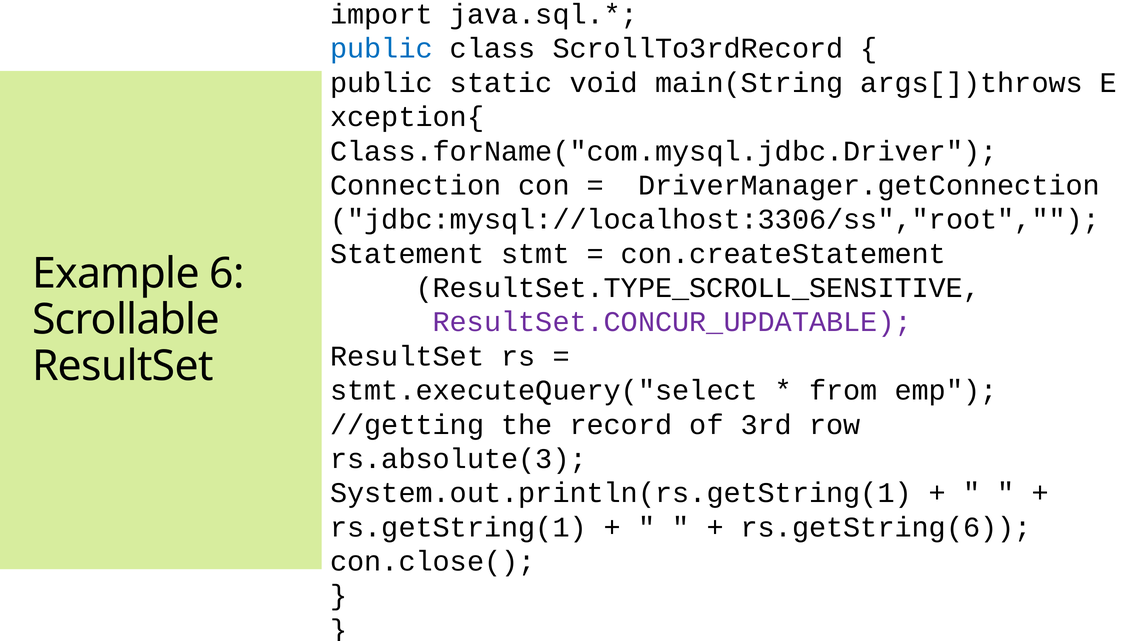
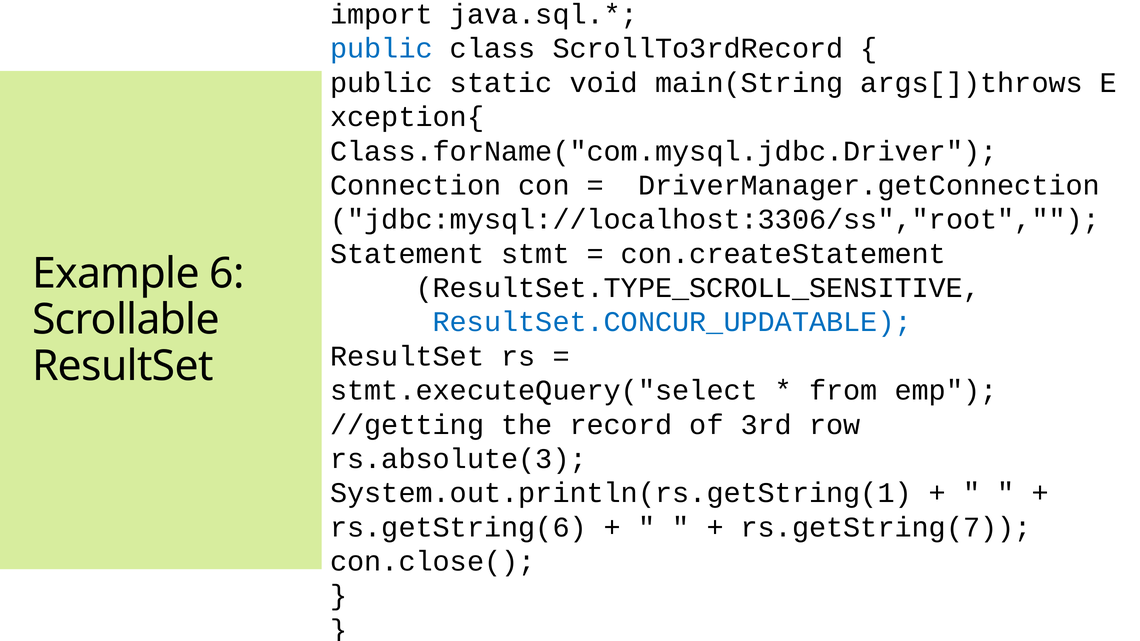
ResultSet.CONCUR_UPDATABLE colour: purple -> blue
rs.getString(1: rs.getString(1 -> rs.getString(6
rs.getString(6: rs.getString(6 -> rs.getString(7
